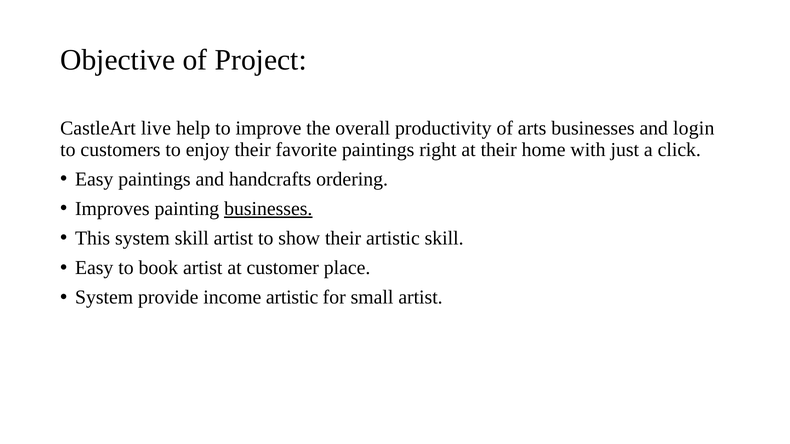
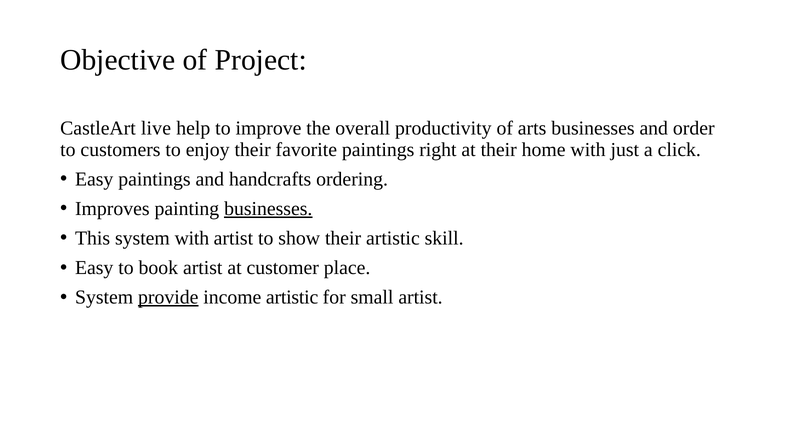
login: login -> order
system skill: skill -> with
provide underline: none -> present
